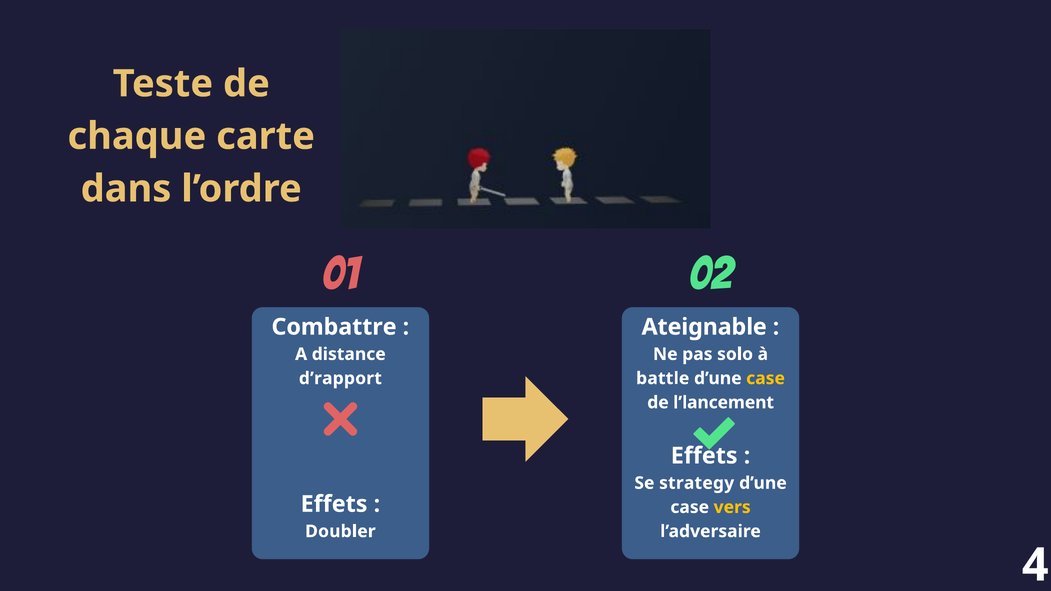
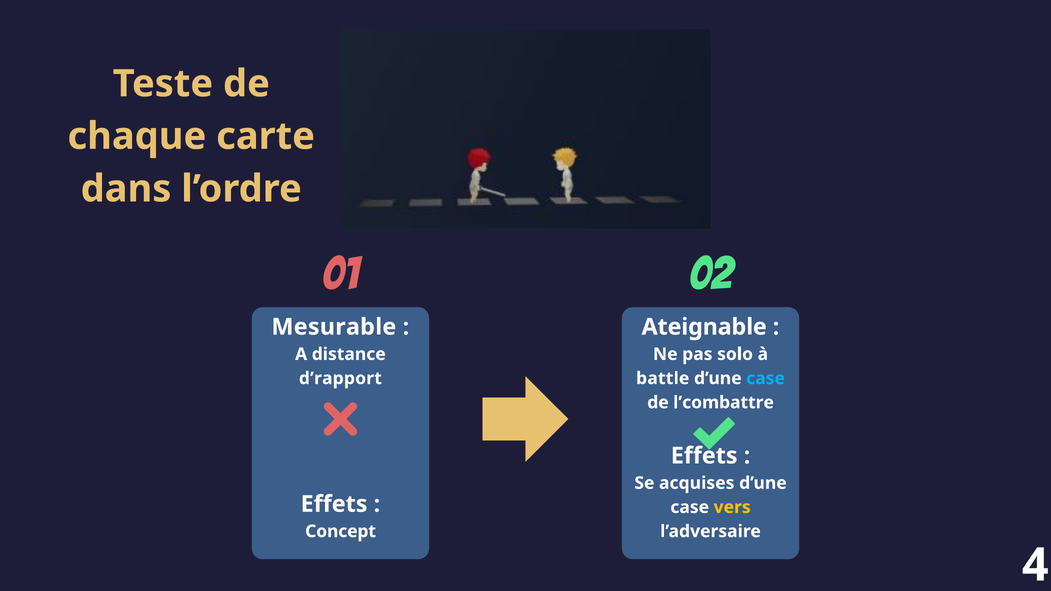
Combattre: Combattre -> Mesurable
case at (766, 378) colour: yellow -> light blue
l’lancement: l’lancement -> l’combattre
strategy: strategy -> acquises
Doubler: Doubler -> Concept
